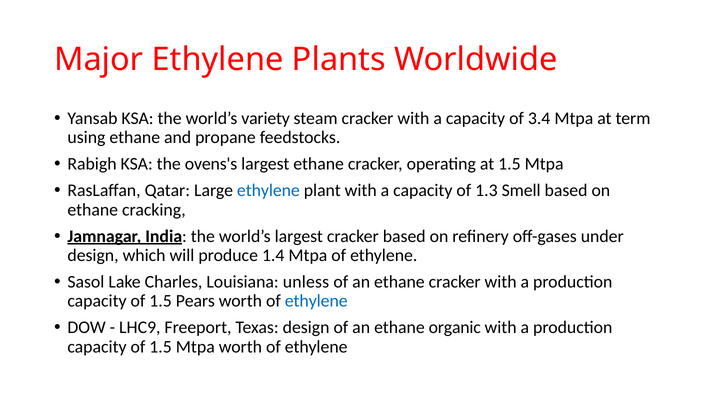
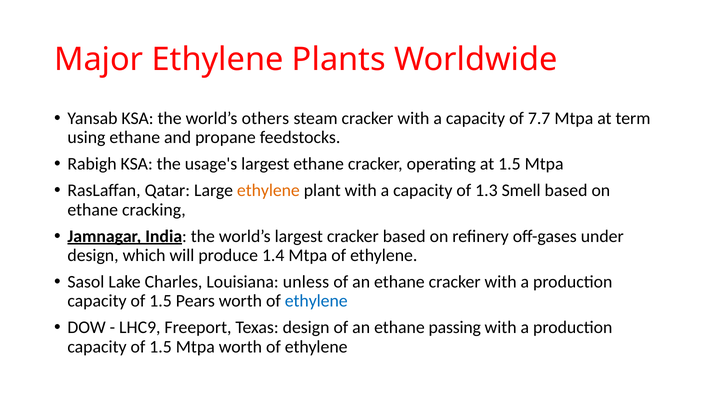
variety: variety -> others
3.4: 3.4 -> 7.7
ovens's: ovens's -> usage's
ethylene at (268, 191) colour: blue -> orange
organic: organic -> passing
